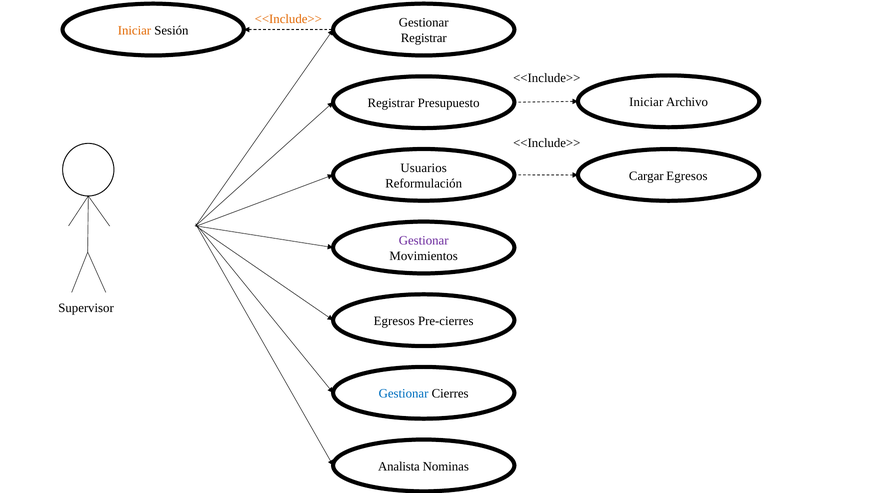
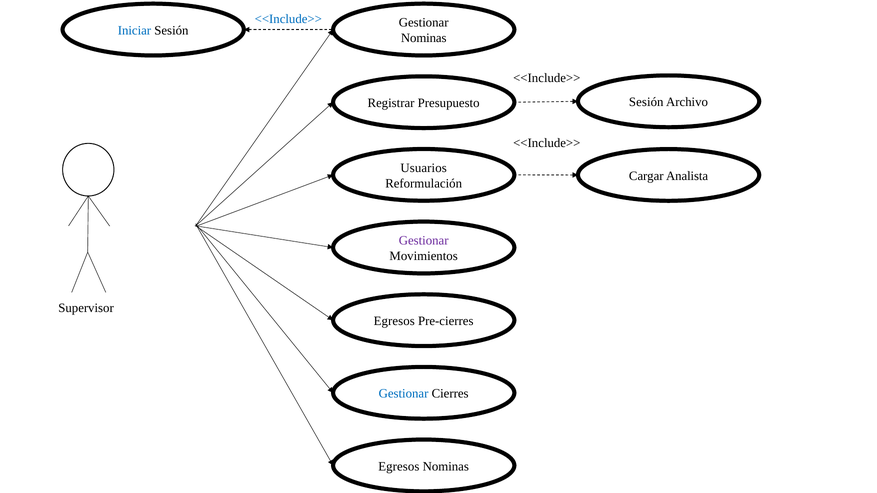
<<Include>> at (288, 19) colour: orange -> blue
Iniciar at (134, 30) colour: orange -> blue
Registrar at (424, 38): Registrar -> Nominas
Iniciar at (646, 102): Iniciar -> Sesión
Cargar Egresos: Egresos -> Analista
Analista at (399, 467): Analista -> Egresos
